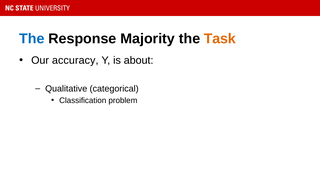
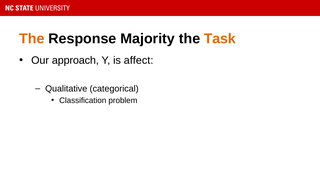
The at (32, 39) colour: blue -> orange
accuracy: accuracy -> approach
about: about -> affect
